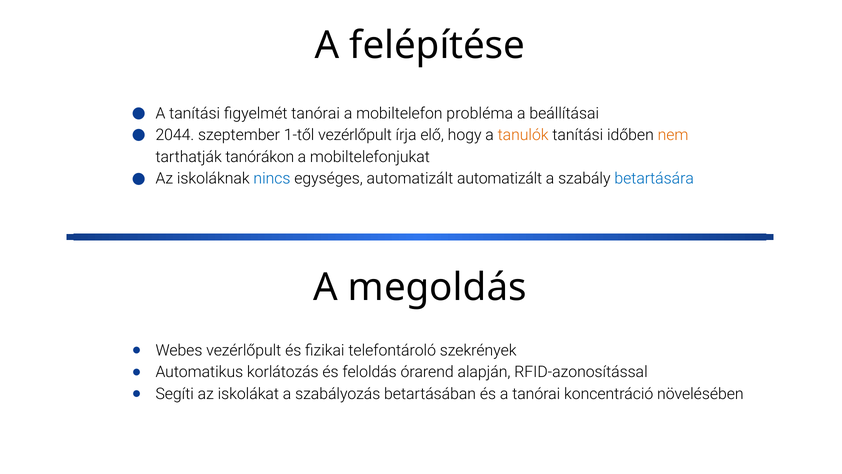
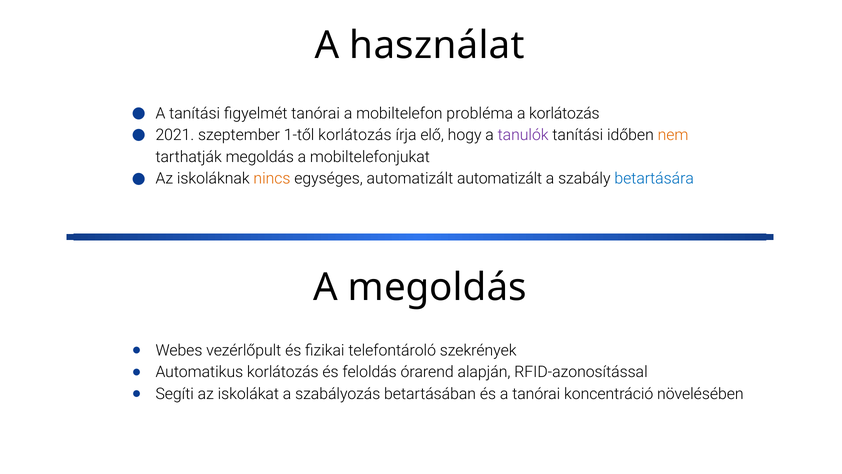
felépítése: felépítése -> használat
a beállításai: beállításai -> korlátozás
2044: 2044 -> 2021
1-től vezérlőpult: vezérlőpult -> korlátozás
tanulók colour: orange -> purple
tarthatják tanórákon: tanórákon -> megoldás
nincs colour: blue -> orange
